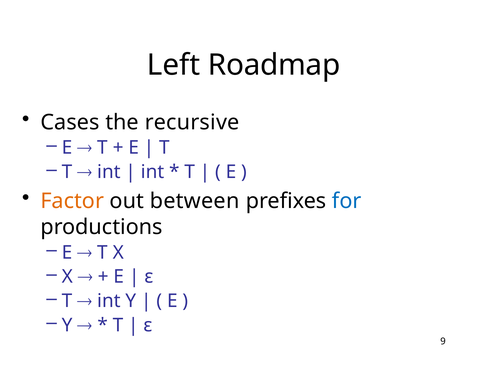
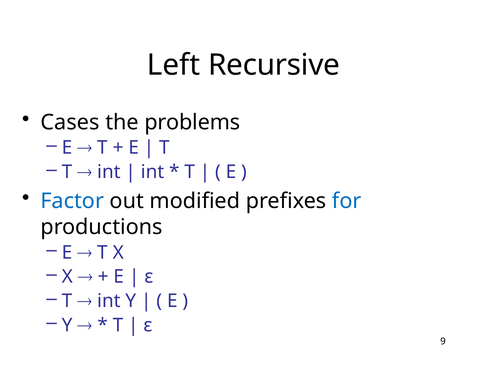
Roadmap: Roadmap -> Recursive
recursive: recursive -> problems
Factor colour: orange -> blue
between: between -> modified
